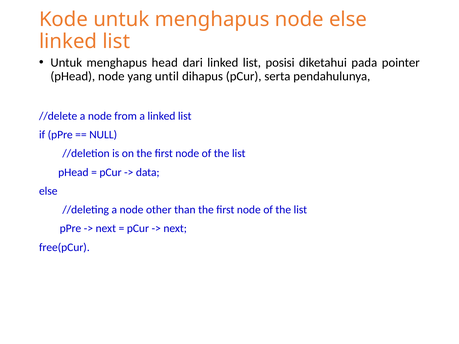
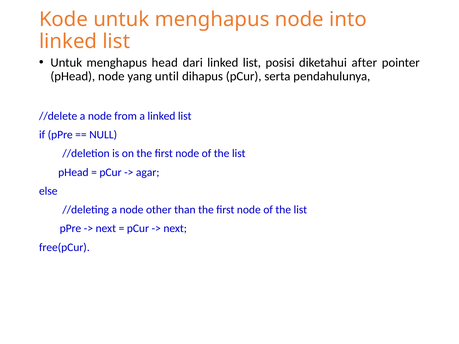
node else: else -> into
pada: pada -> after
data: data -> agar
